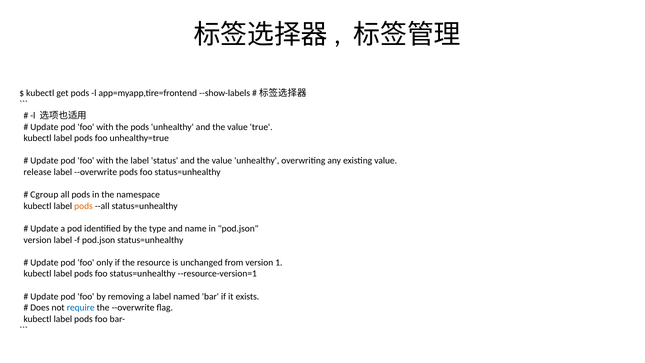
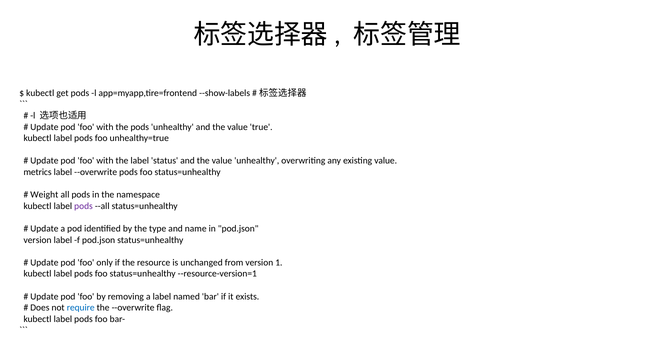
release: release -> metrics
Cgroup: Cgroup -> Weight
pods at (84, 206) colour: orange -> purple
